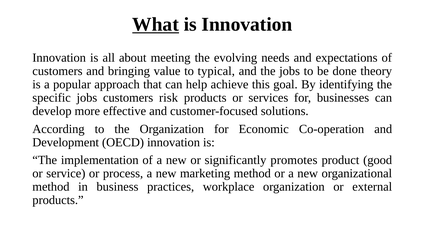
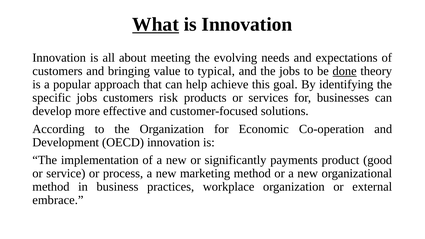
done underline: none -> present
promotes: promotes -> payments
products at (58, 200): products -> embrace
